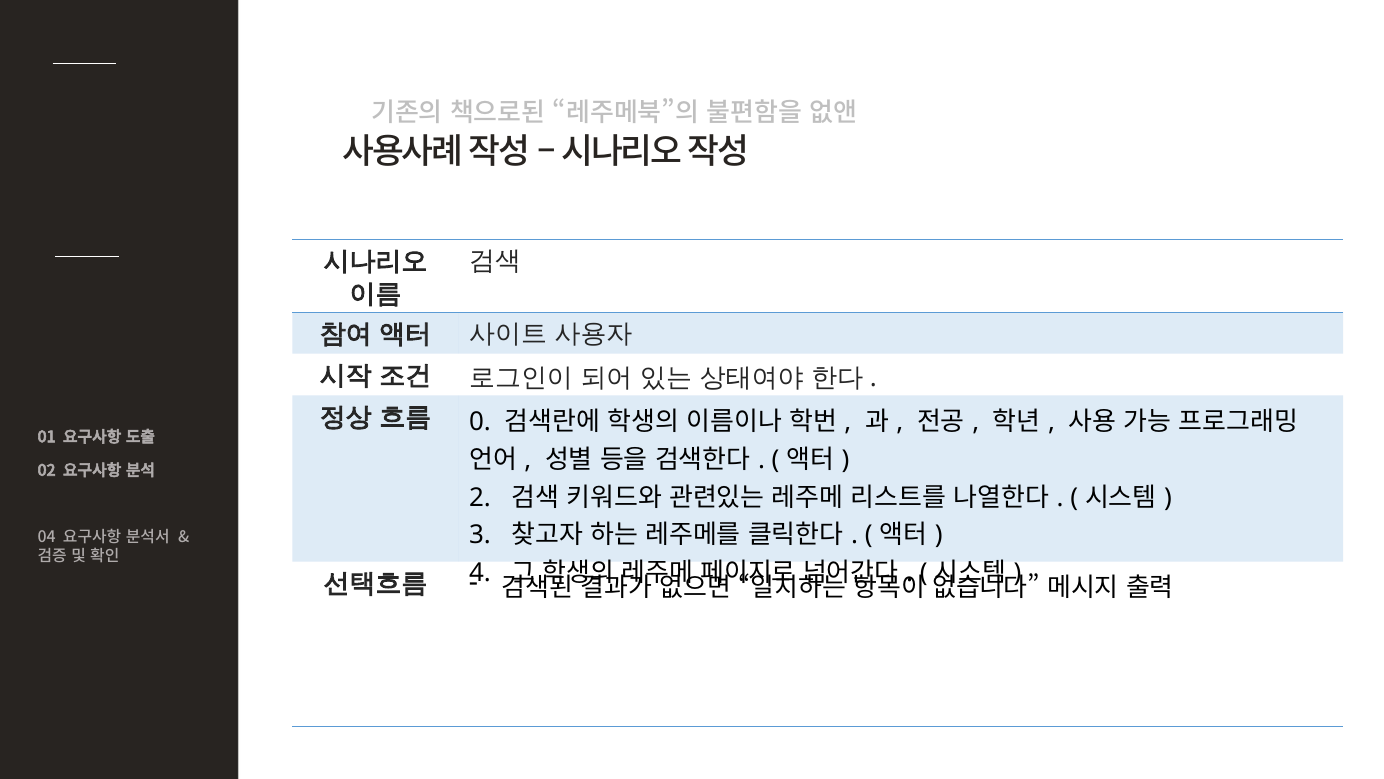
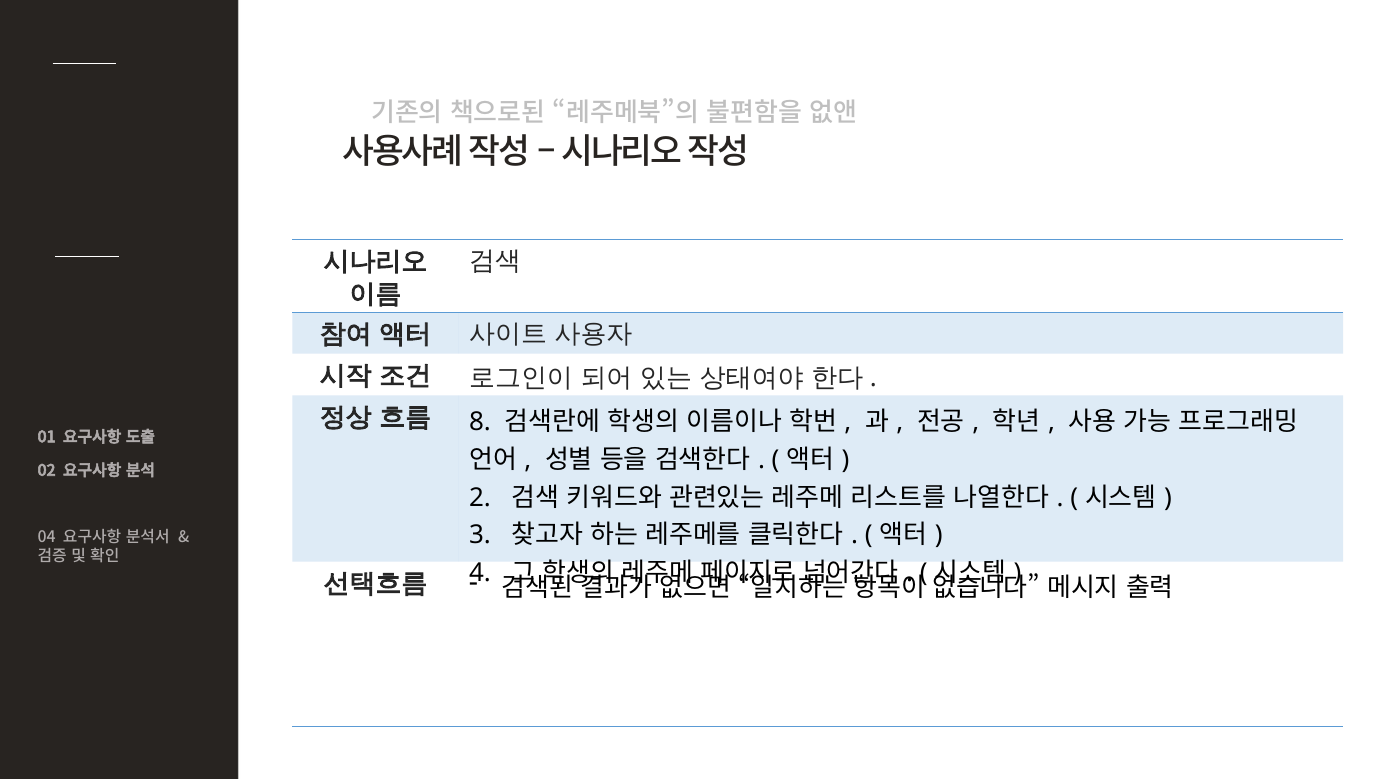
0: 0 -> 8
